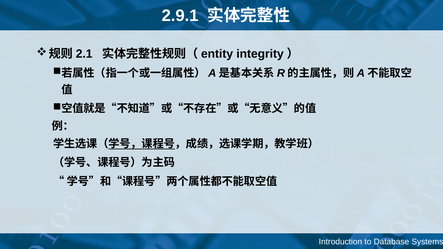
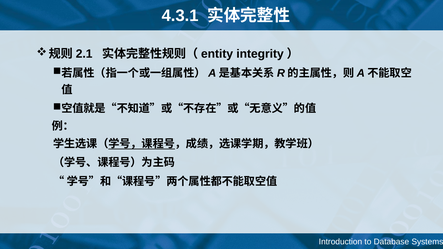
2.9.1: 2.9.1 -> 4.3.1
